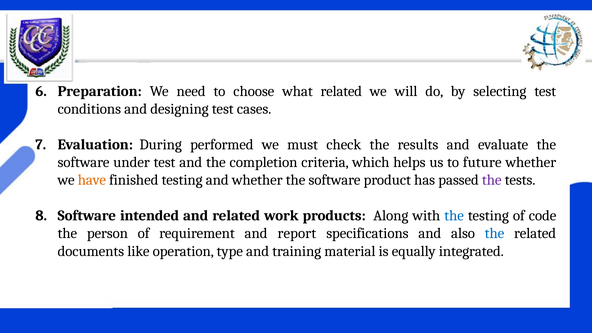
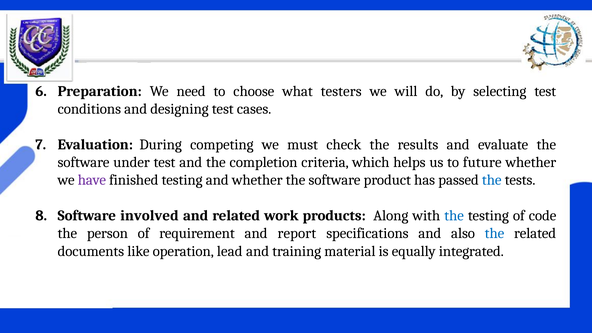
what related: related -> testers
performed: performed -> competing
have colour: orange -> purple
the at (492, 180) colour: purple -> blue
intended: intended -> involved
type: type -> lead
